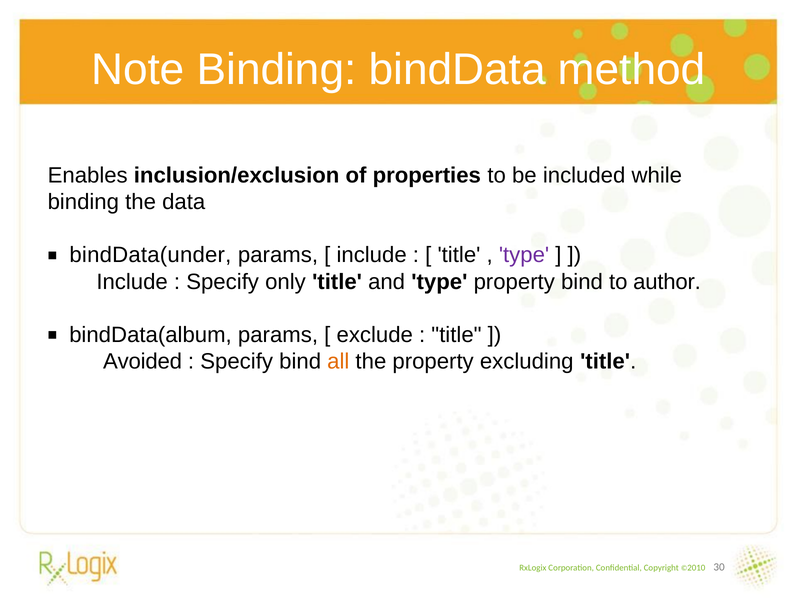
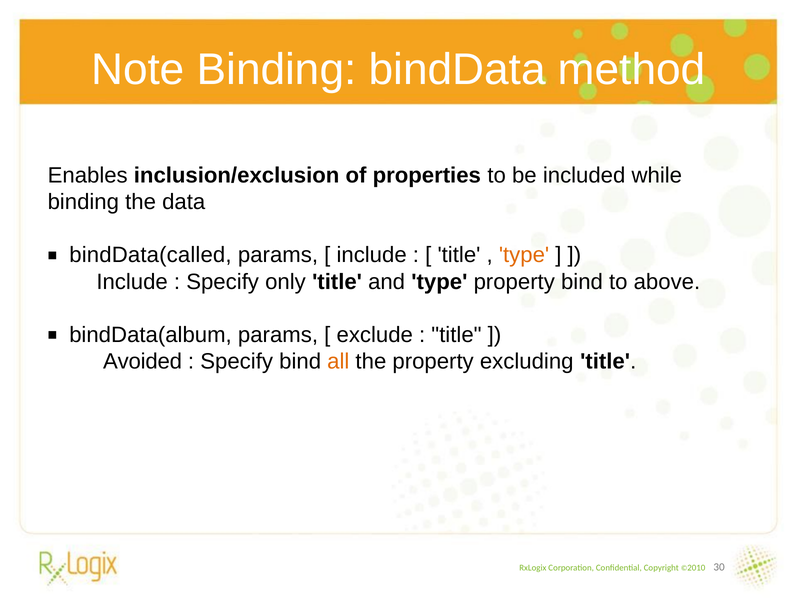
bindData(under: bindData(under -> bindData(called
type at (524, 255) colour: purple -> orange
author: author -> above
